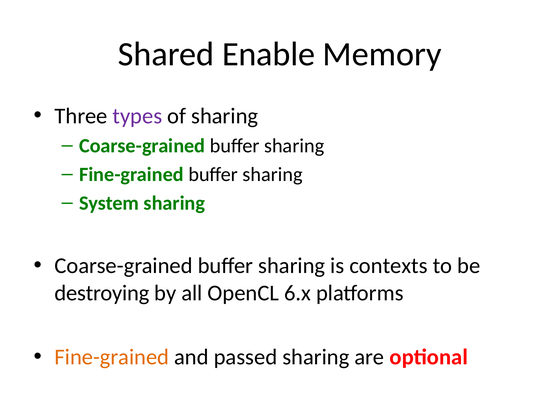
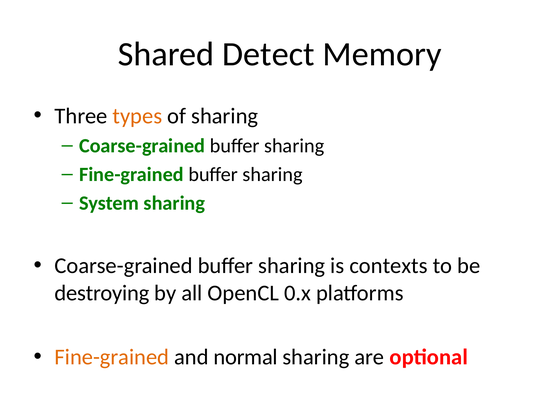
Enable: Enable -> Detect
types colour: purple -> orange
6.x: 6.x -> 0.x
passed: passed -> normal
